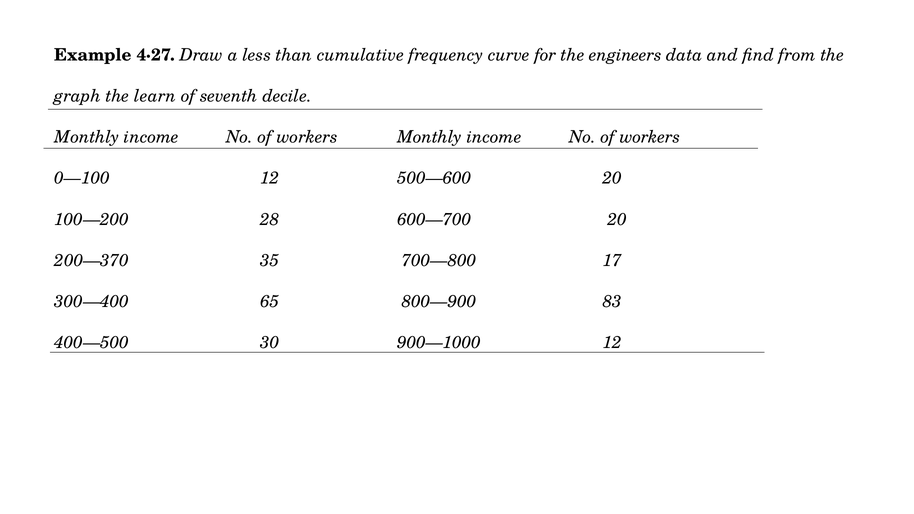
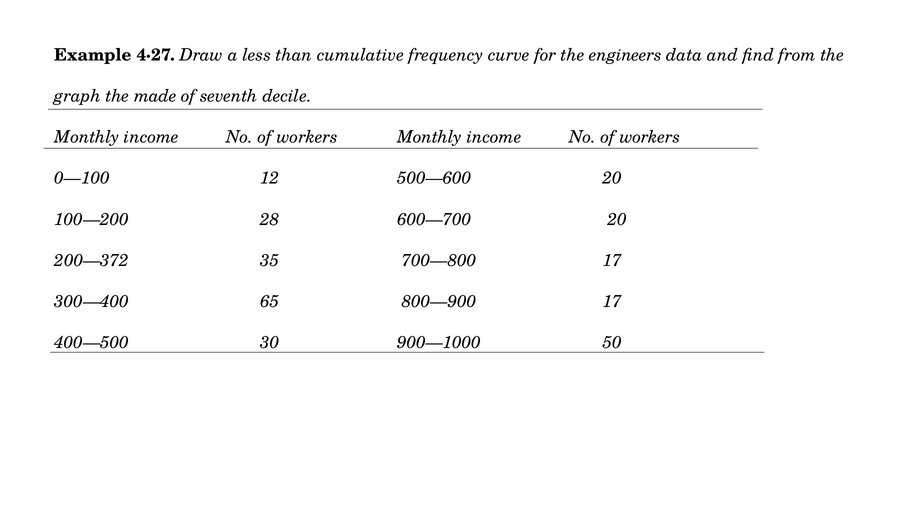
learn: learn -> made
200—370: 200—370 -> 200—372
800—900 83: 83 -> 17
900—1000 12: 12 -> 50
